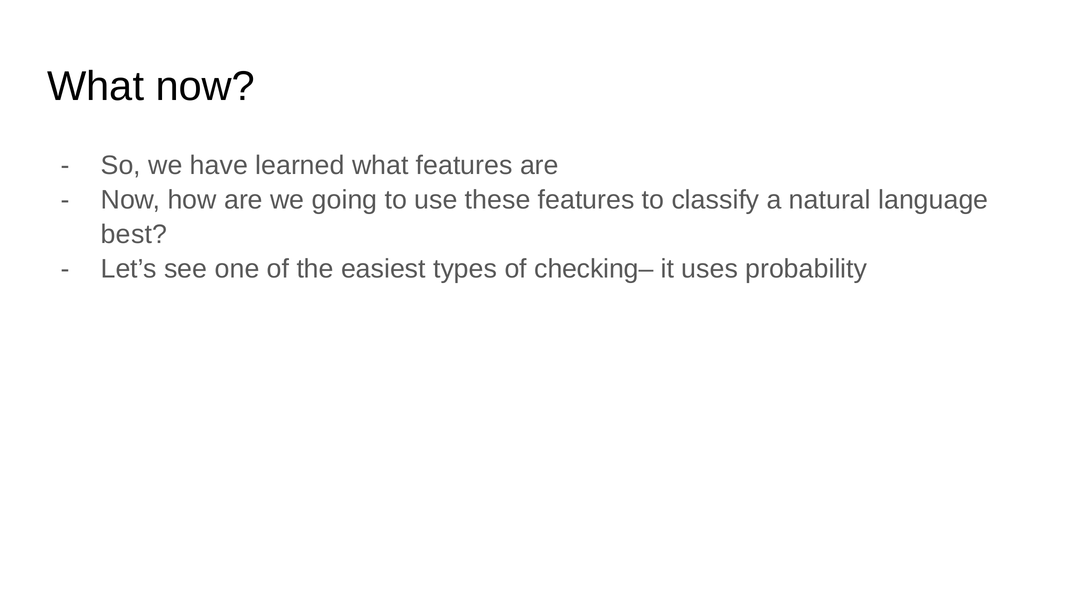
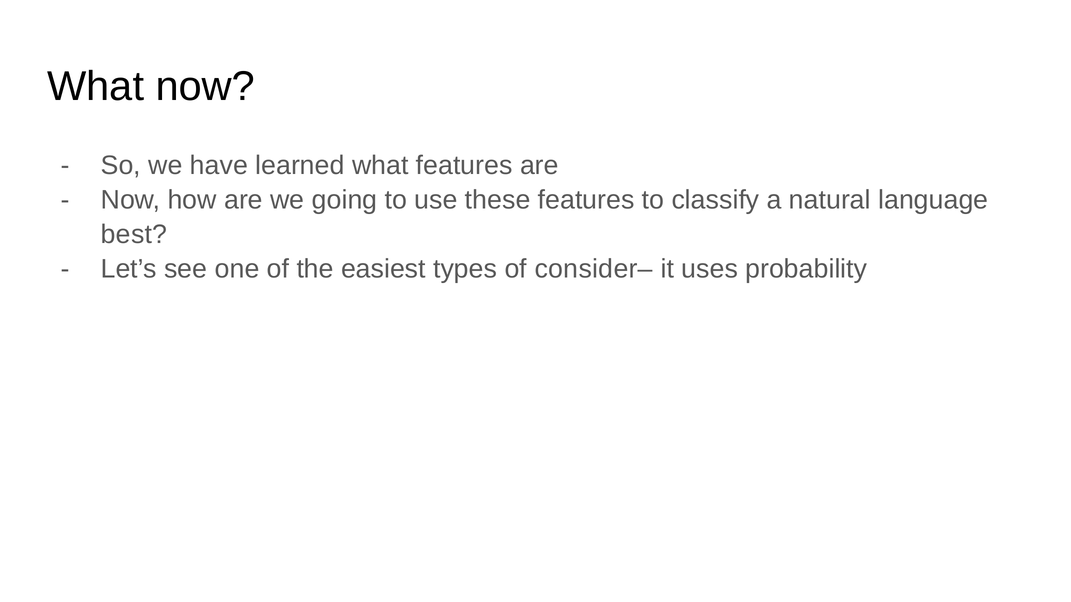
checking–: checking– -> consider–
